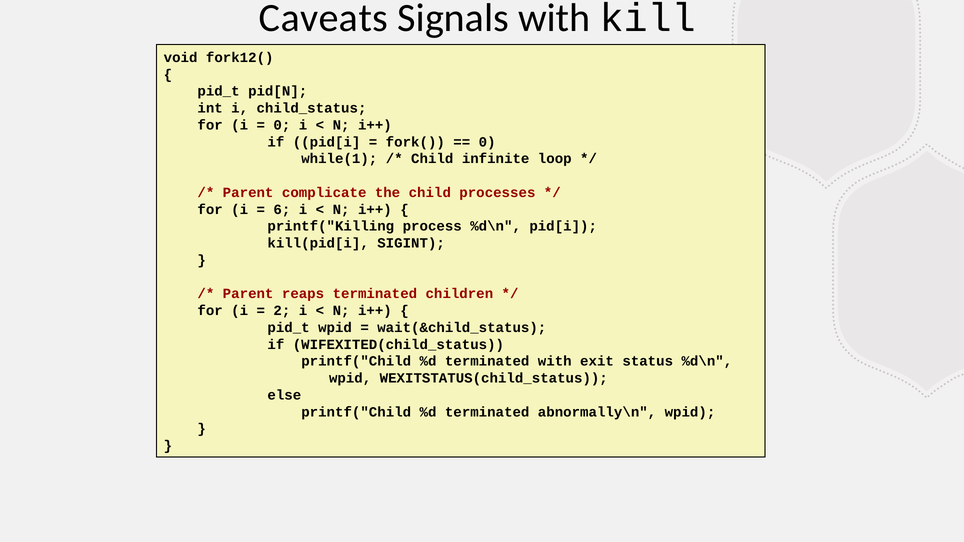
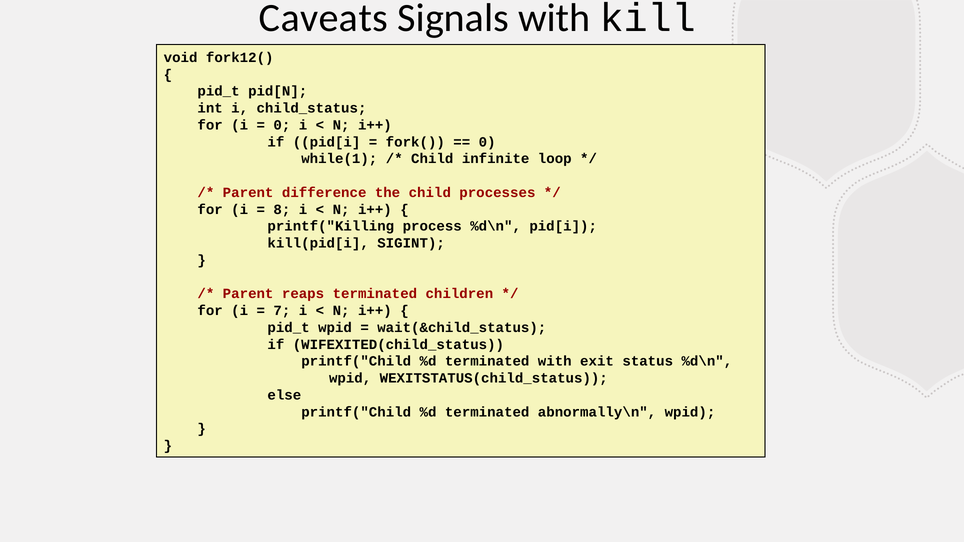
complicate: complicate -> difference
6: 6 -> 8
2: 2 -> 7
